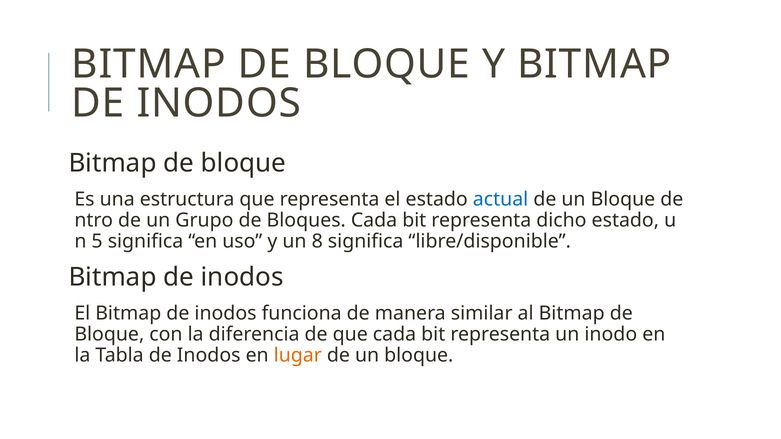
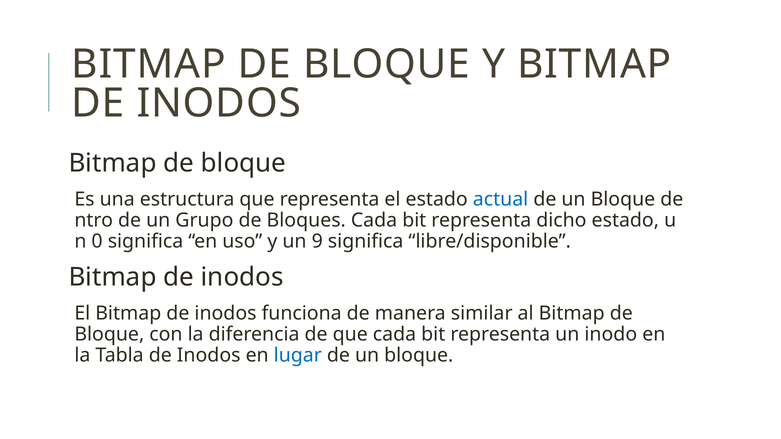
5: 5 -> 0
8: 8 -> 9
lugar colour: orange -> blue
